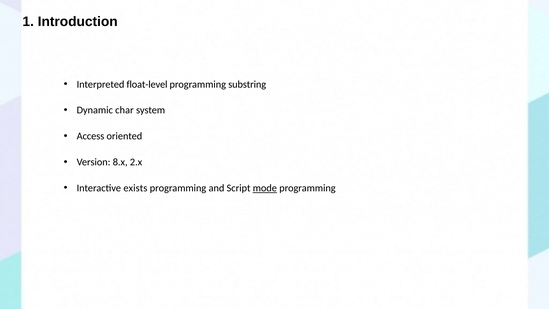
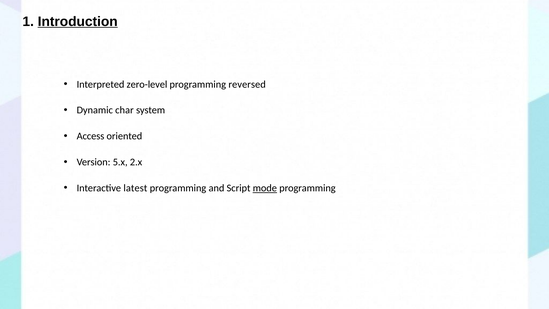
Introduction underline: none -> present
float-level: float-level -> zero-level
substring: substring -> reversed
8.x: 8.x -> 5.x
exists: exists -> latest
